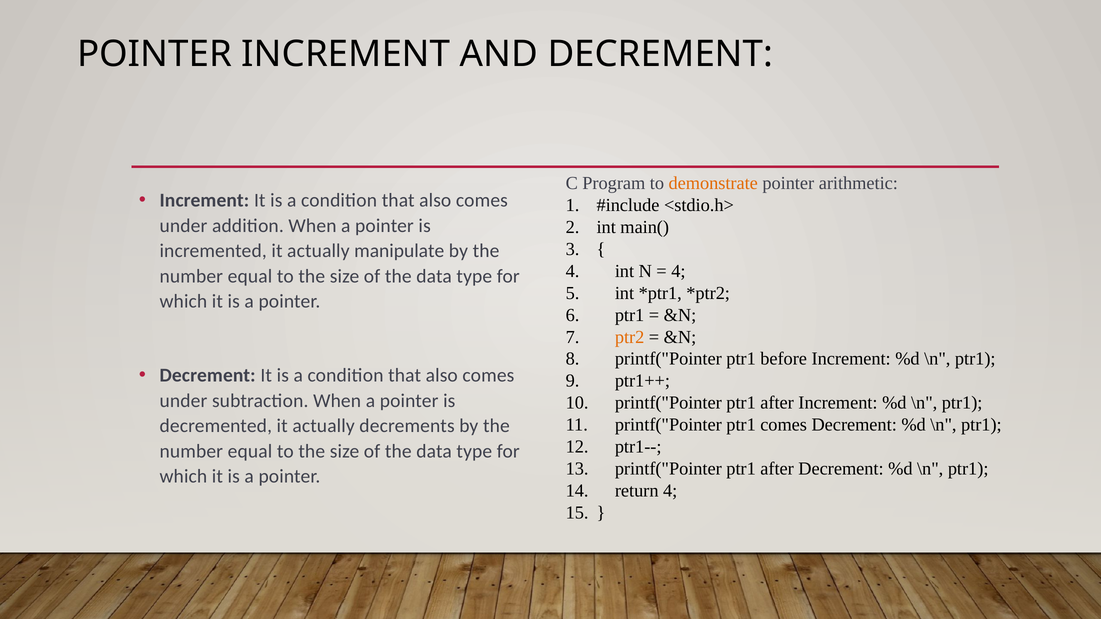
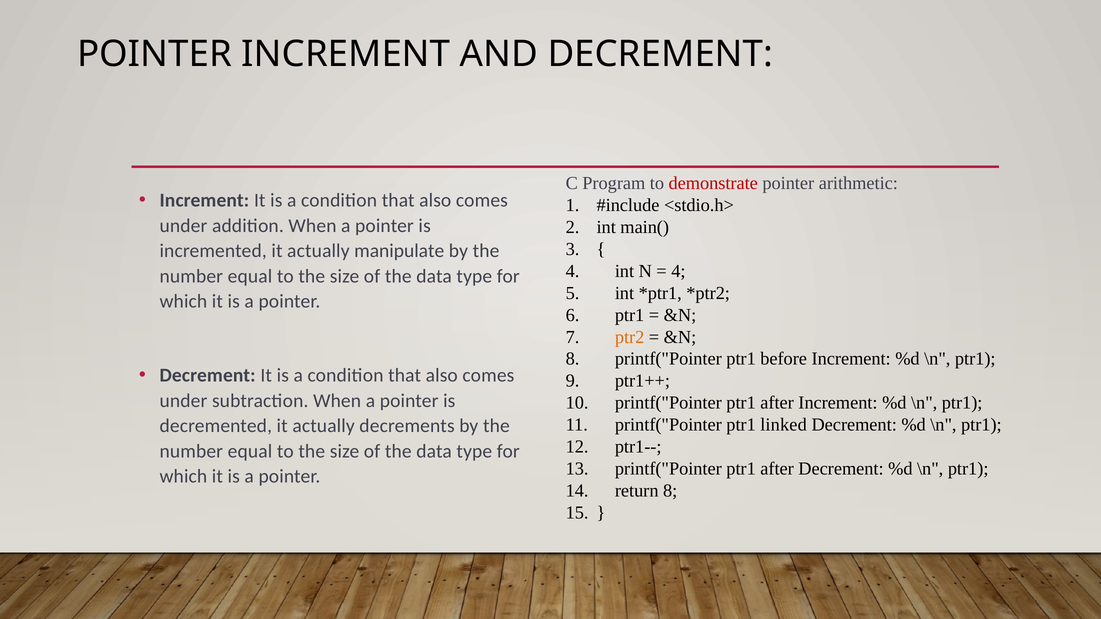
demonstrate colour: orange -> red
ptr1 comes: comes -> linked
return 4: 4 -> 8
